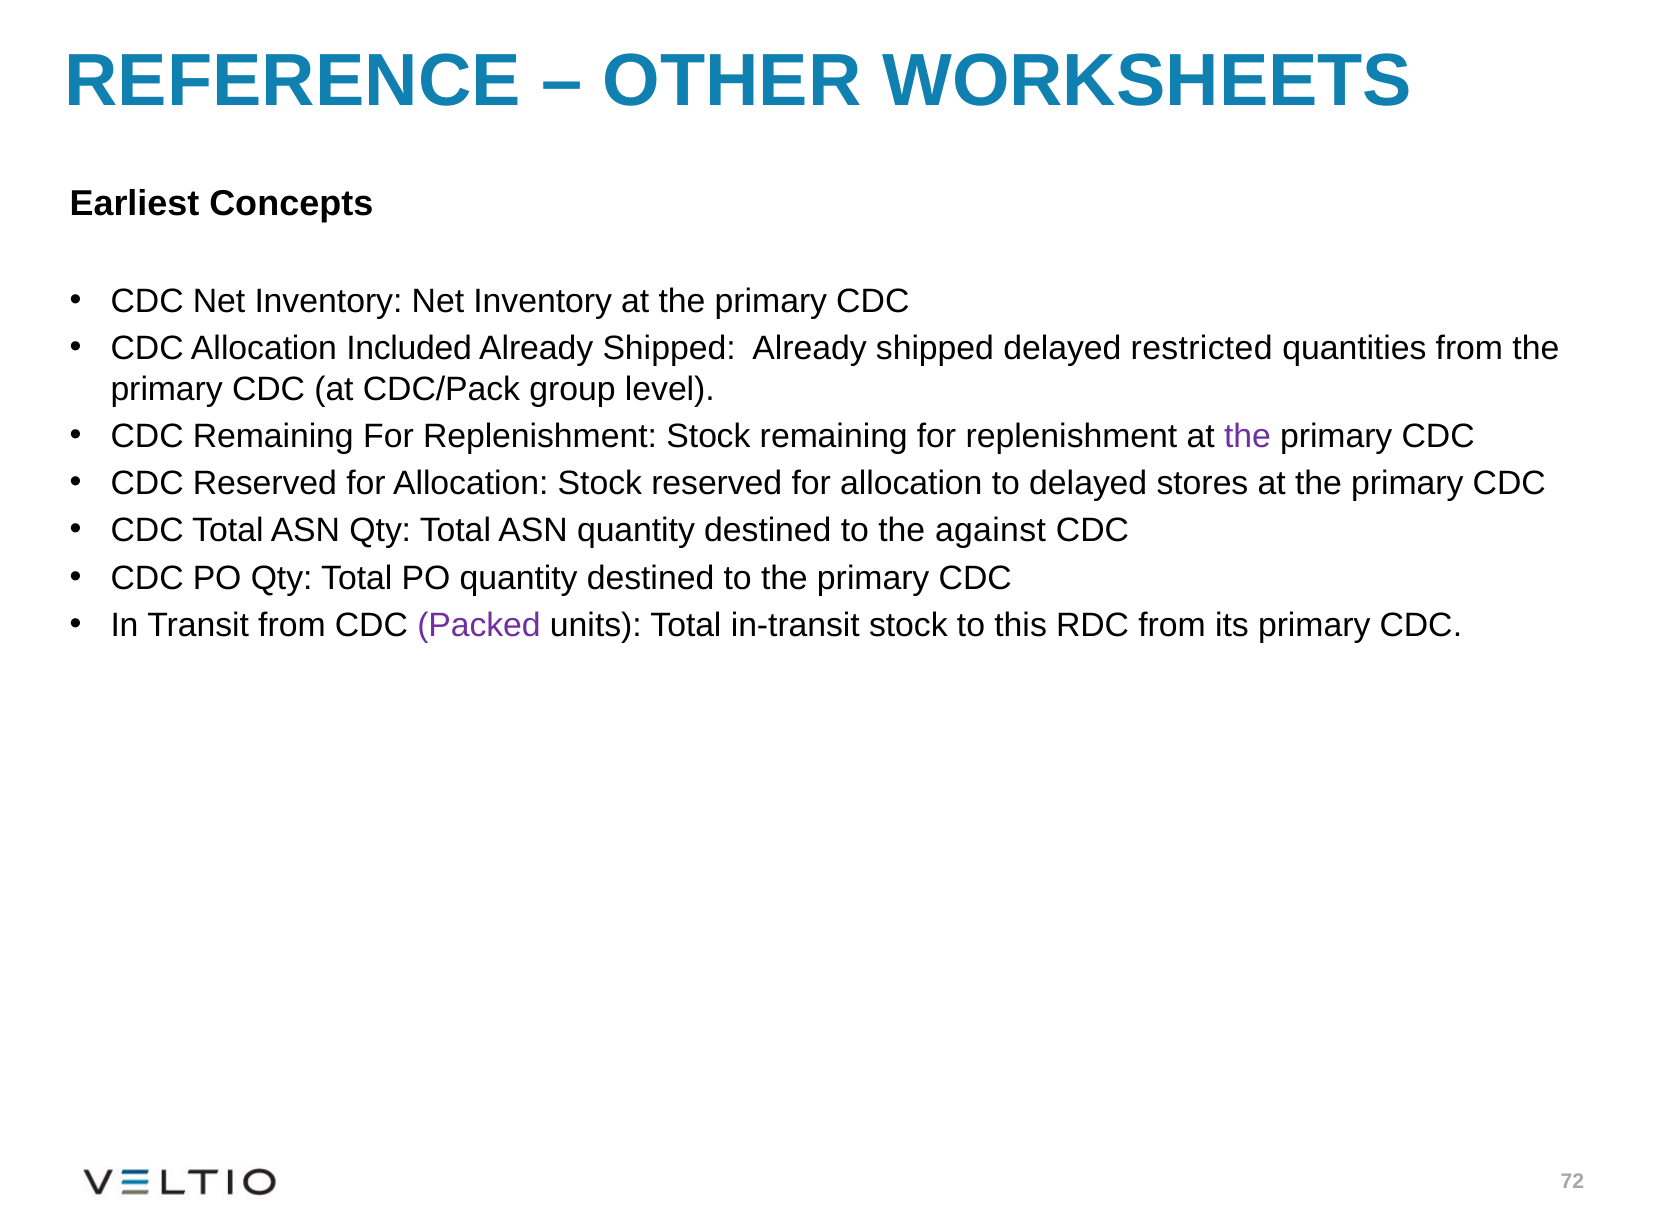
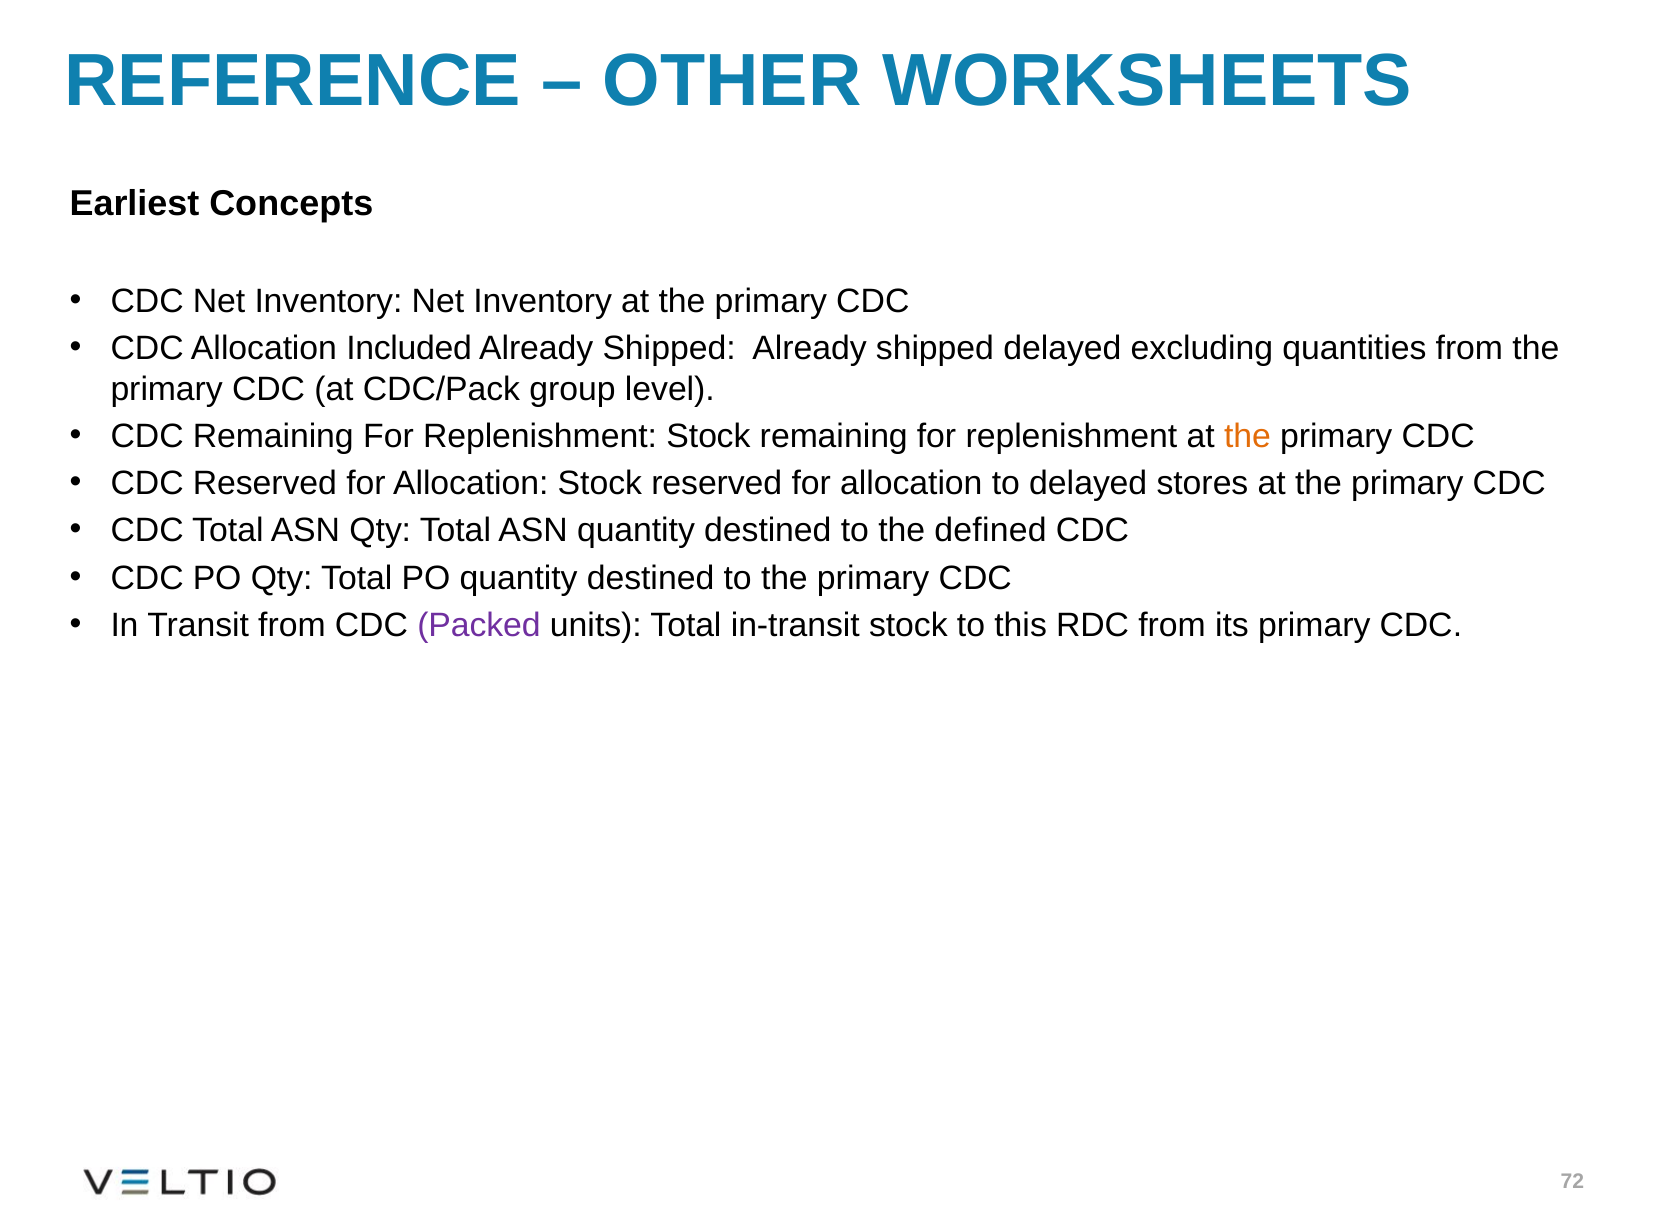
restricted: restricted -> excluding
the at (1247, 436) colour: purple -> orange
against: against -> defined
